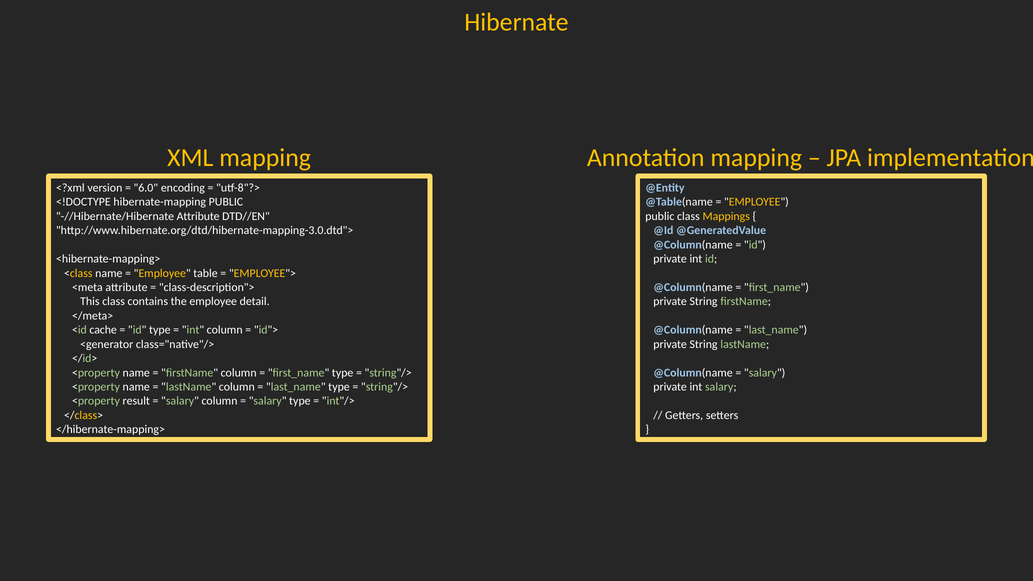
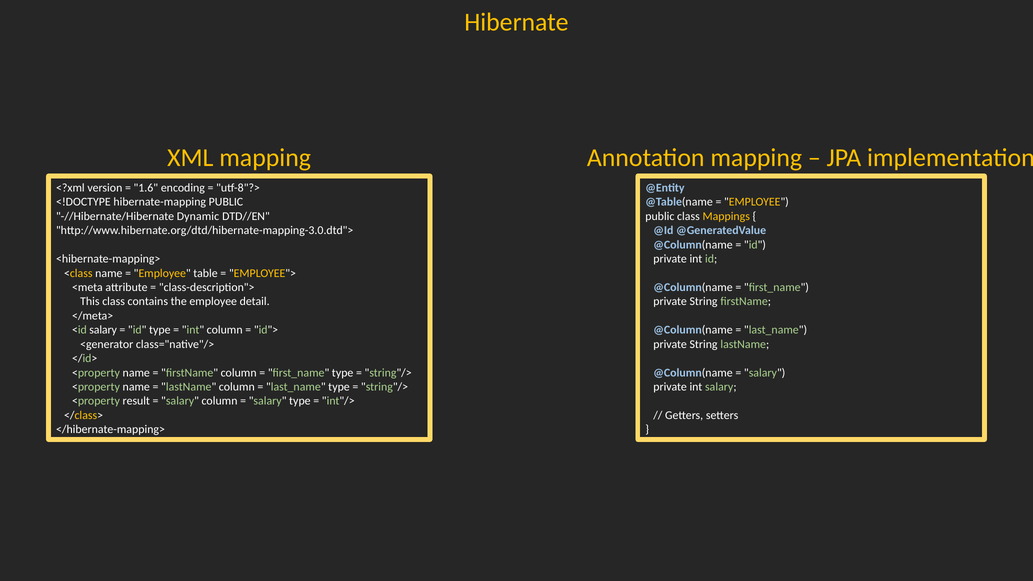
6.0: 6.0 -> 1.6
-//Hibernate/Hibernate Attribute: Attribute -> Dynamic
<id cache: cache -> salary
